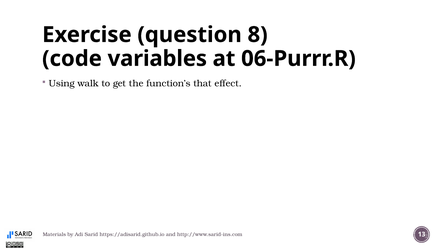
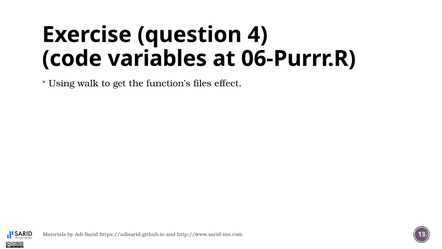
8: 8 -> 4
that: that -> files
